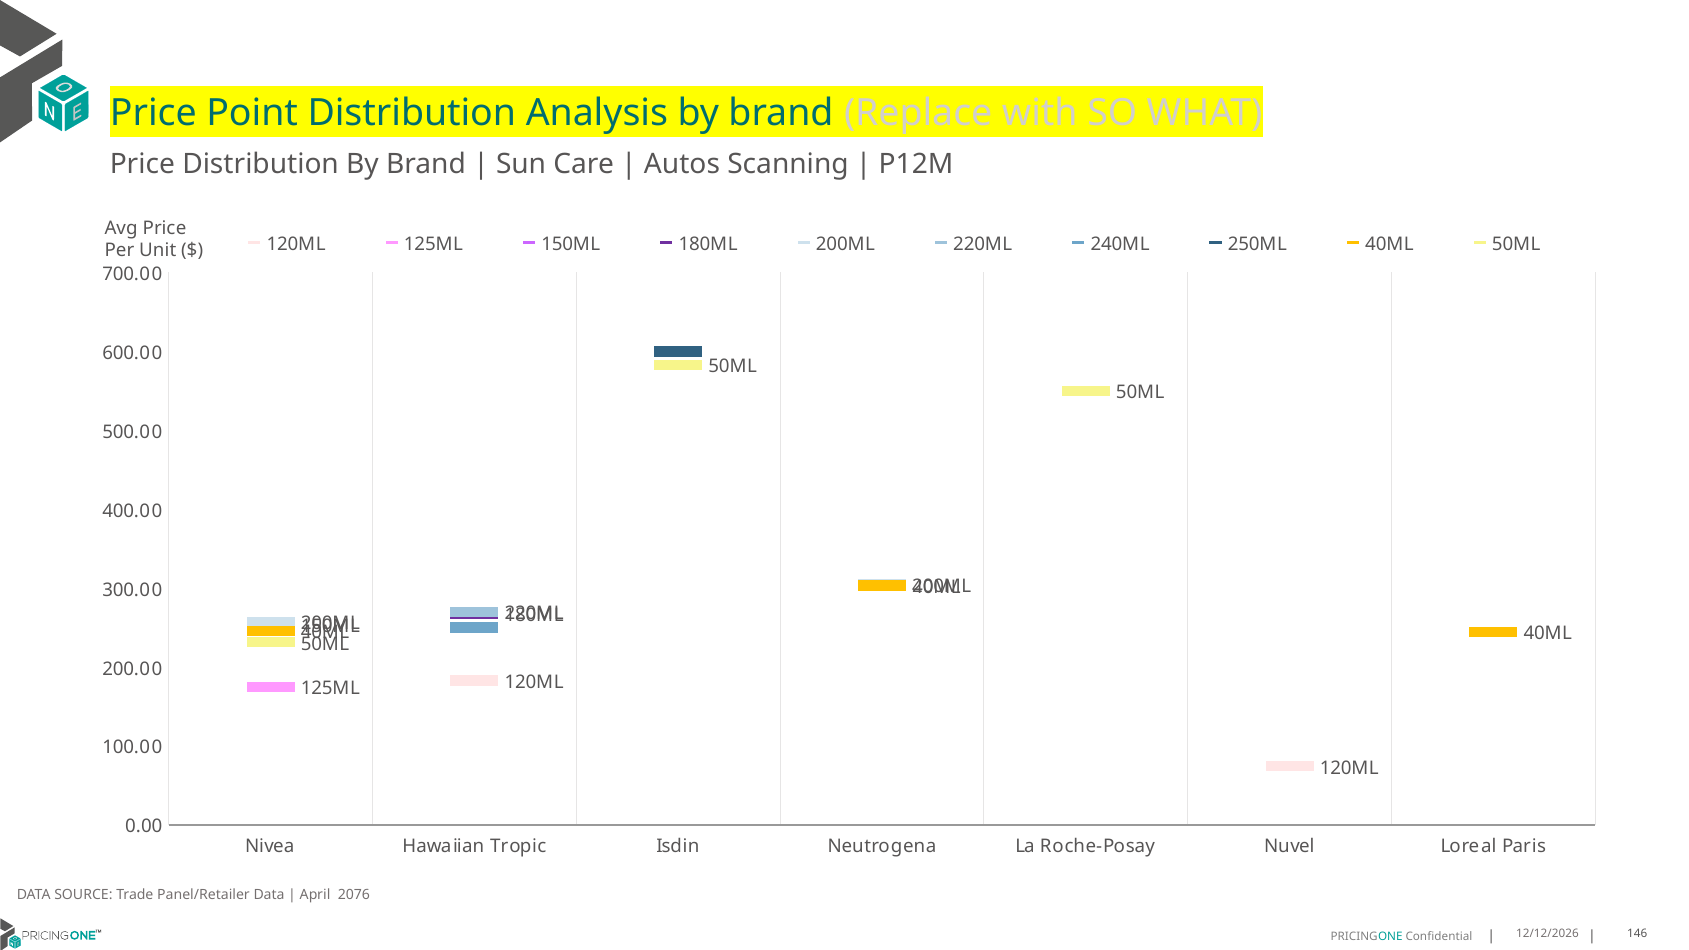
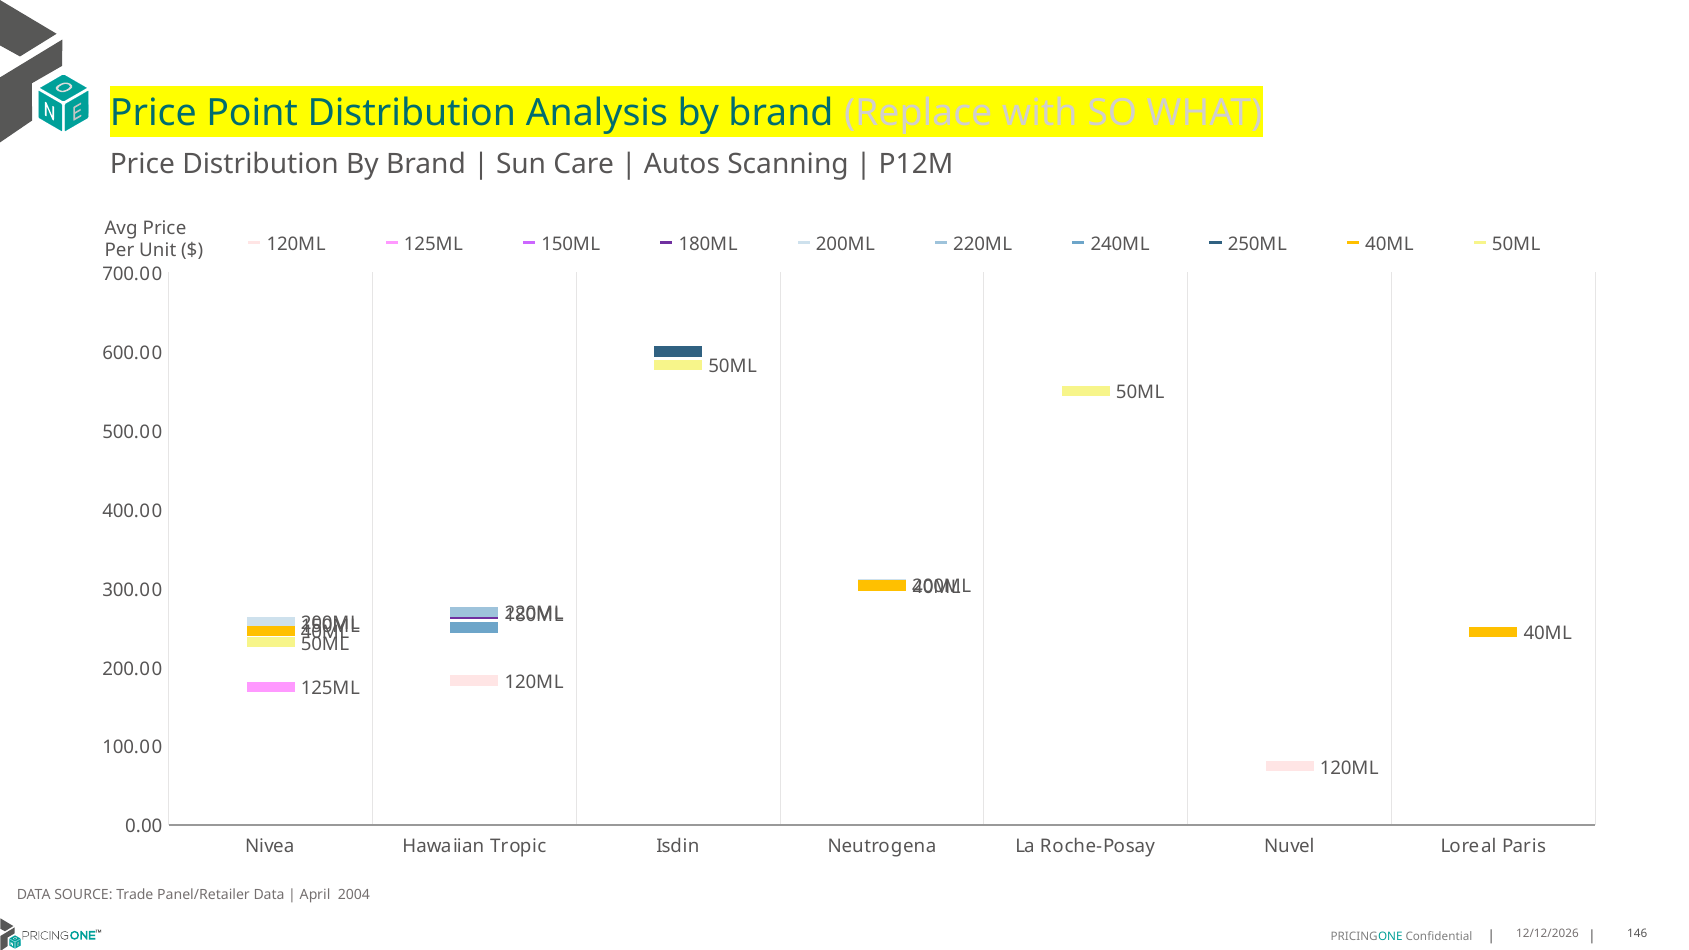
2076: 2076 -> 2004
